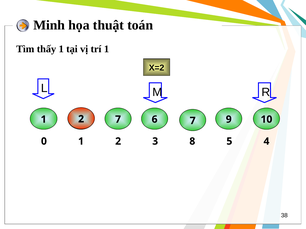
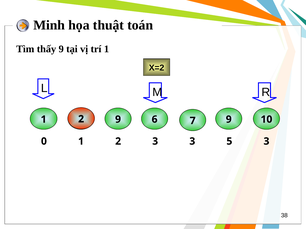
thấy 1: 1 -> 9
7 at (118, 120): 7 -> 9
3 8: 8 -> 3
5 4: 4 -> 3
